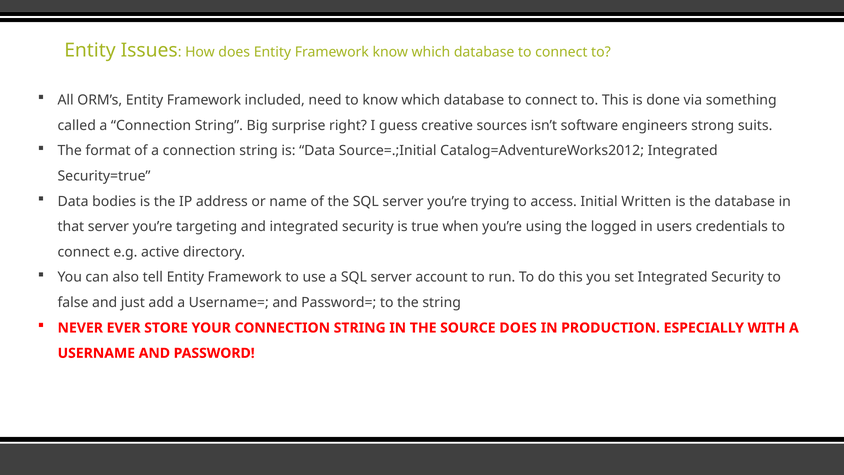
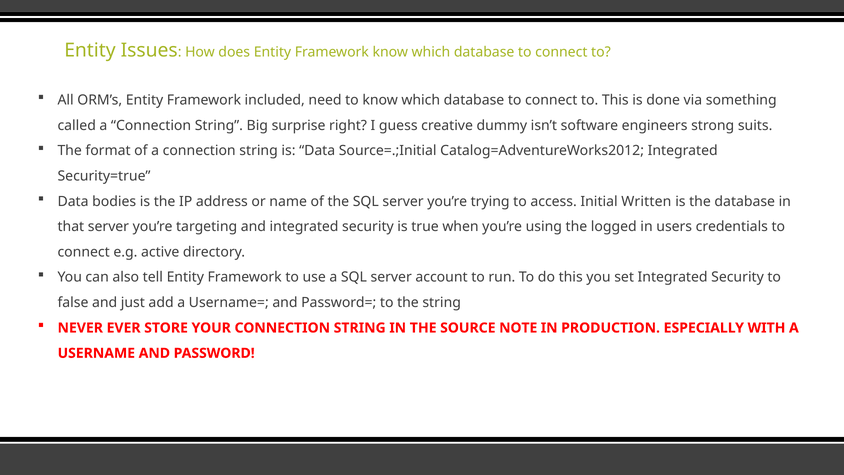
sources: sources -> dummy
SOURCE DOES: DOES -> NOTE
